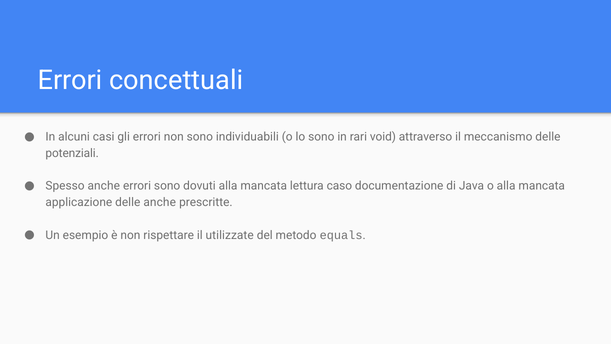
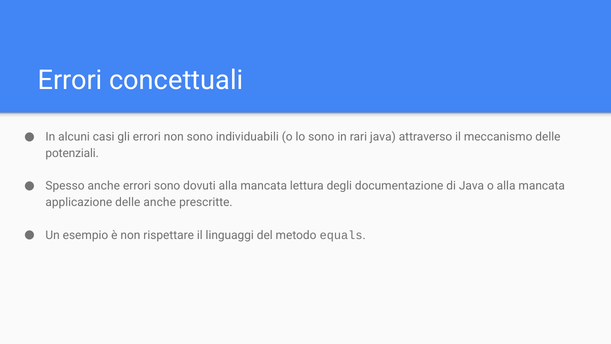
rari void: void -> java
caso: caso -> degli
utilizzate: utilizzate -> linguaggi
